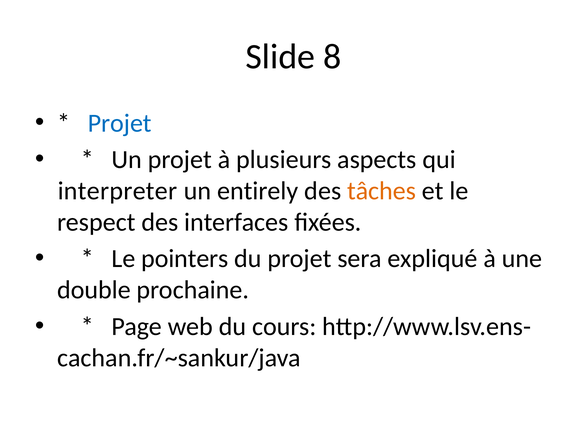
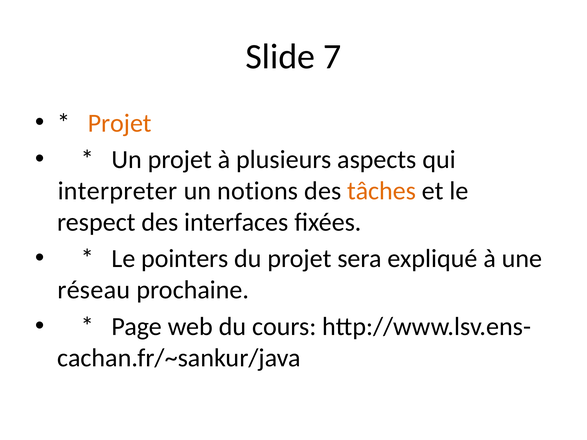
8: 8 -> 7
Projet at (120, 123) colour: blue -> orange
entirely: entirely -> notions
double: double -> réseau
